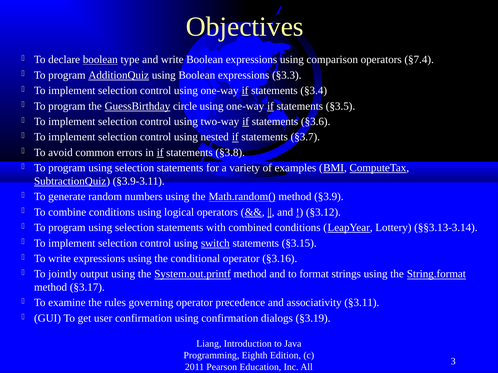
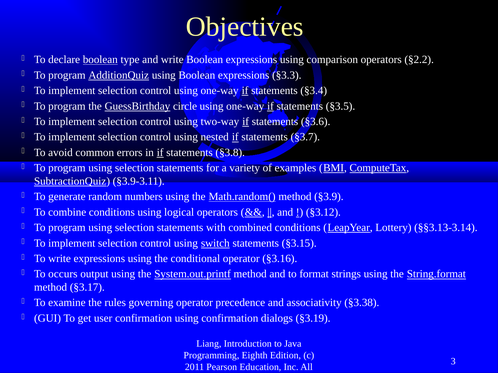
§7.4: §7.4 -> §2.2
jointly: jointly -> occurs
§3.11: §3.11 -> §3.38
